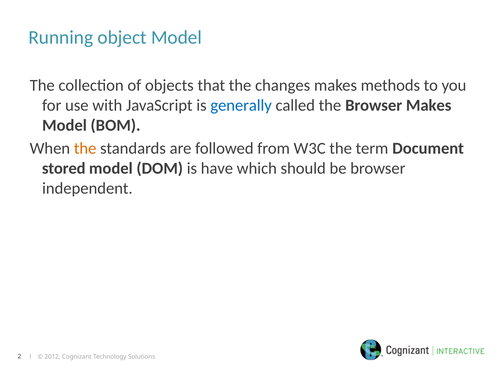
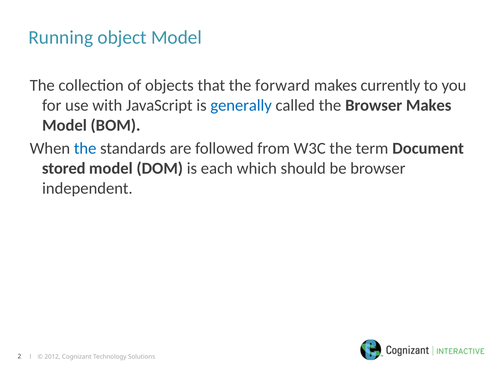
changes: changes -> forward
methods: methods -> currently
the at (85, 149) colour: orange -> blue
have: have -> each
